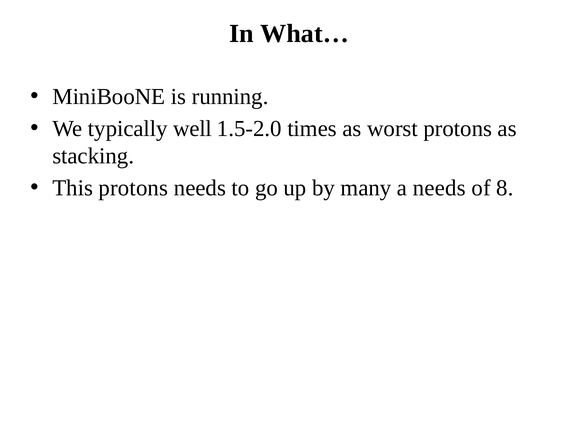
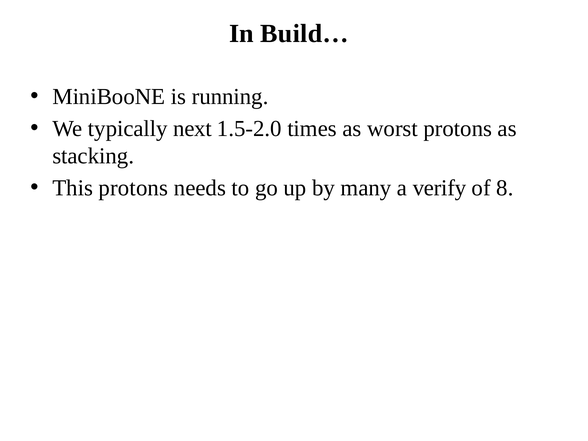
What…: What… -> Build…
well: well -> next
a needs: needs -> verify
